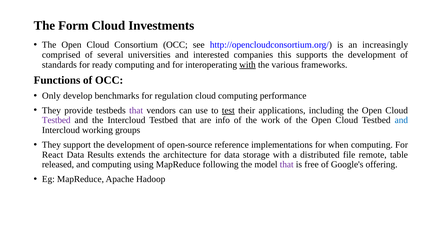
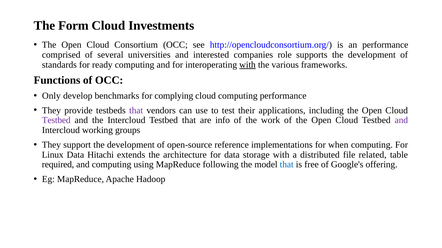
an increasingly: increasingly -> performance
this: this -> role
regulation: regulation -> complying
test underline: present -> none
and at (401, 121) colour: blue -> purple
React: React -> Linux
Results: Results -> Hitachi
remote: remote -> related
released: released -> required
that at (287, 165) colour: purple -> blue
